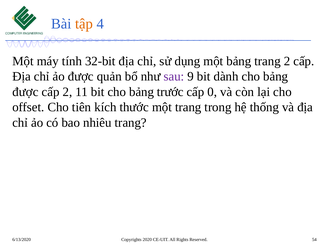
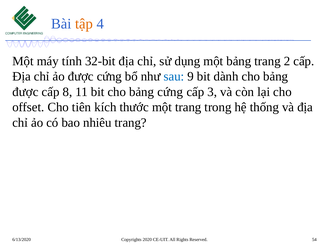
được quản: quản -> cứng
sau colour: purple -> blue
cấp 2: 2 -> 8
bảng trước: trước -> cứng
0: 0 -> 3
